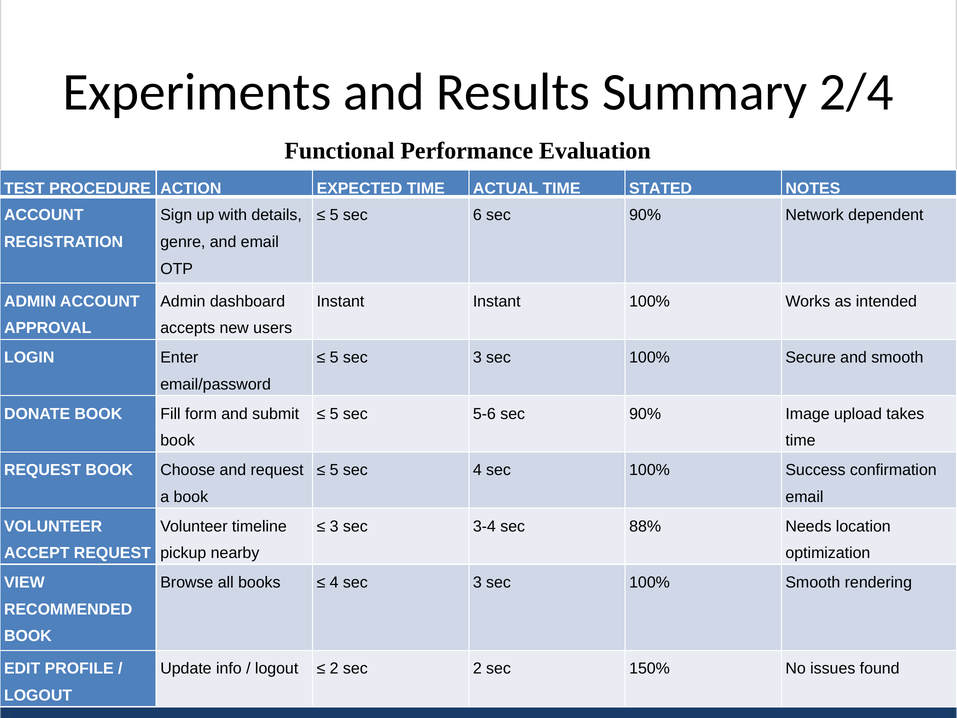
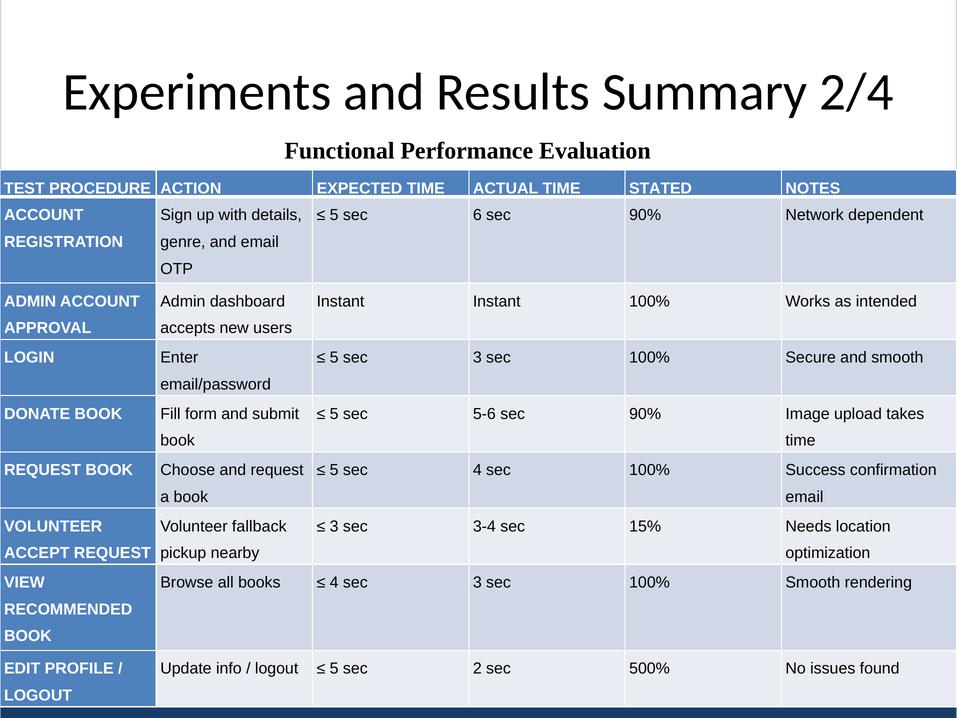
timeline: timeline -> fallback
88%: 88% -> 15%
2 at (334, 668): 2 -> 5
150%: 150% -> 500%
